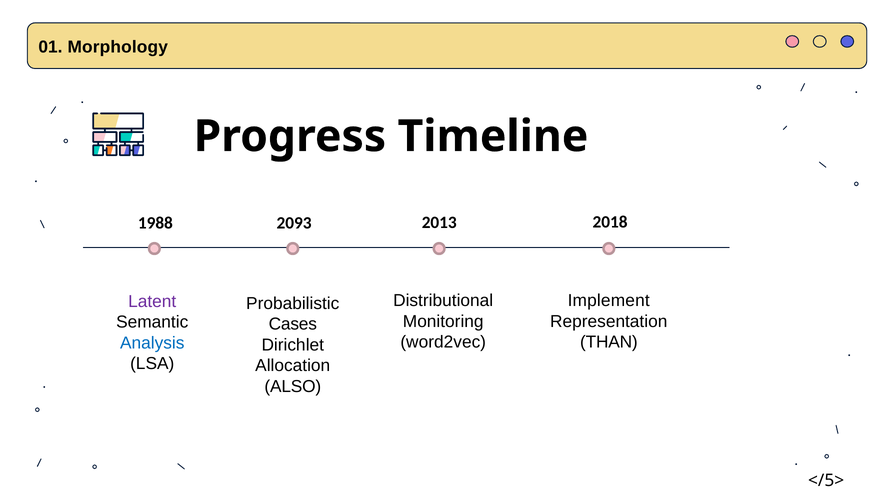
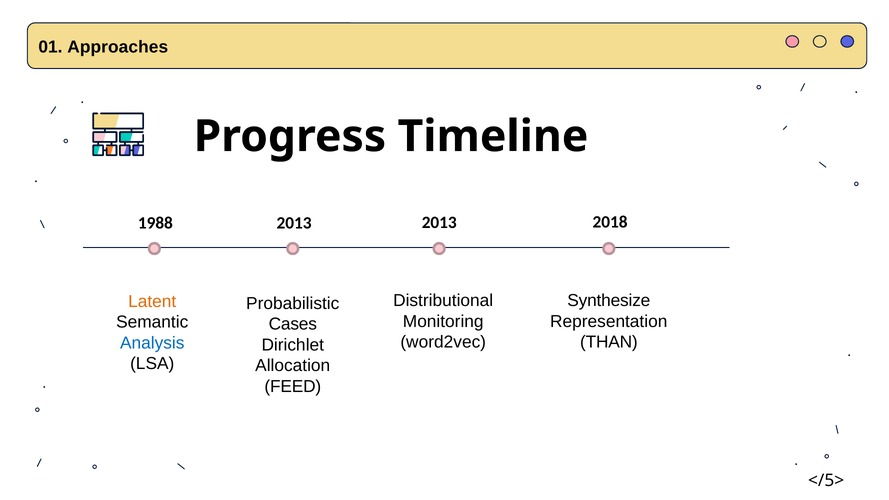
Morphology: Morphology -> Approaches
1988 2093: 2093 -> 2013
Implement: Implement -> Synthesize
Latent colour: purple -> orange
ALSO: ALSO -> FEED
